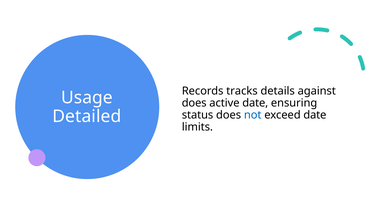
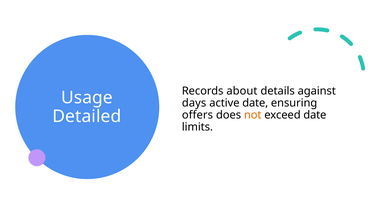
tracks: tracks -> about
does at (194, 103): does -> days
status: status -> offers
not colour: blue -> orange
